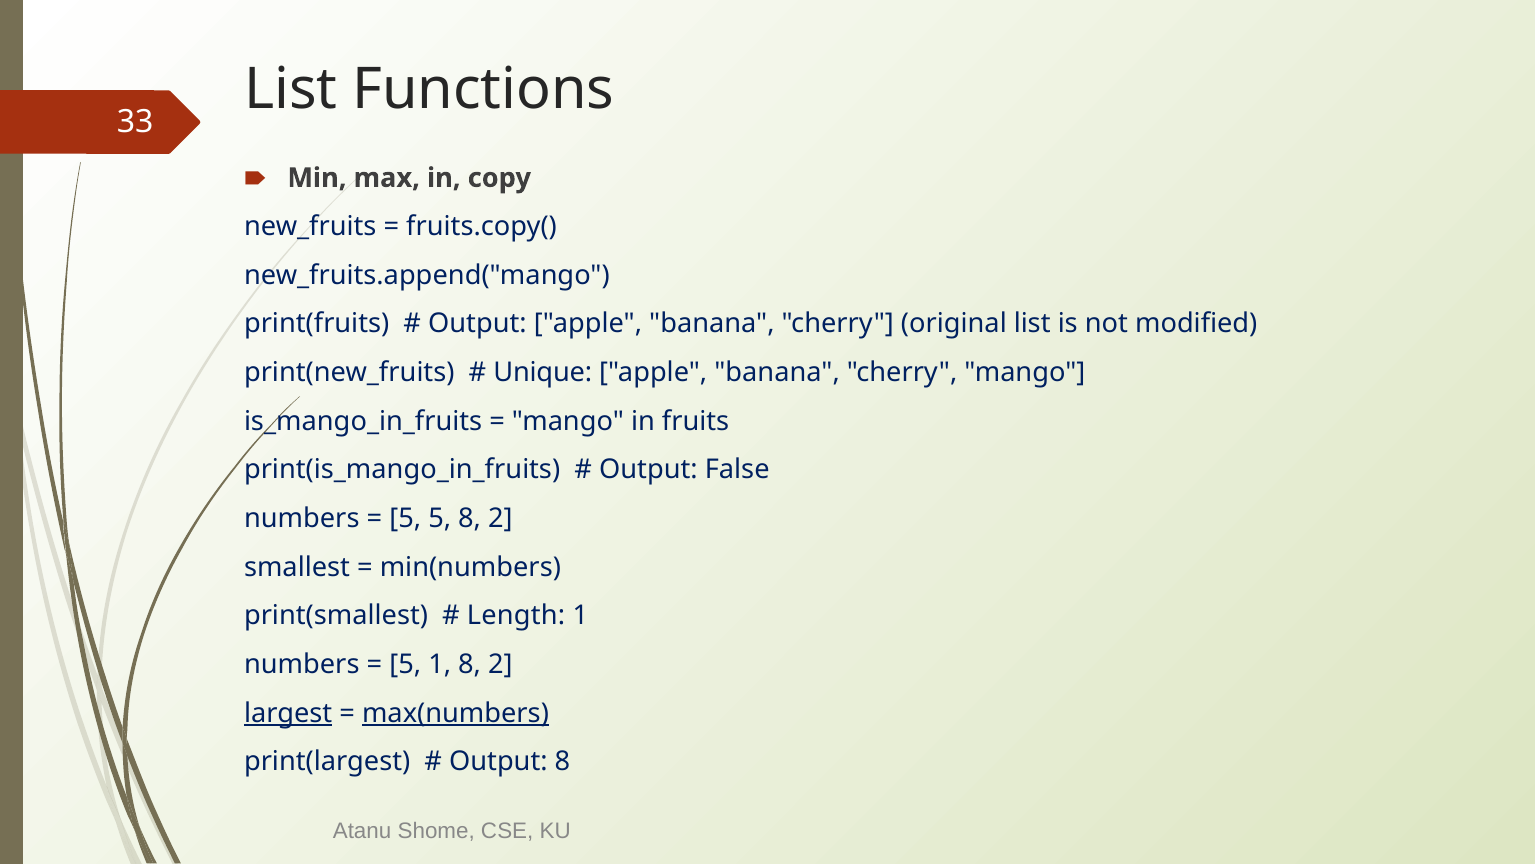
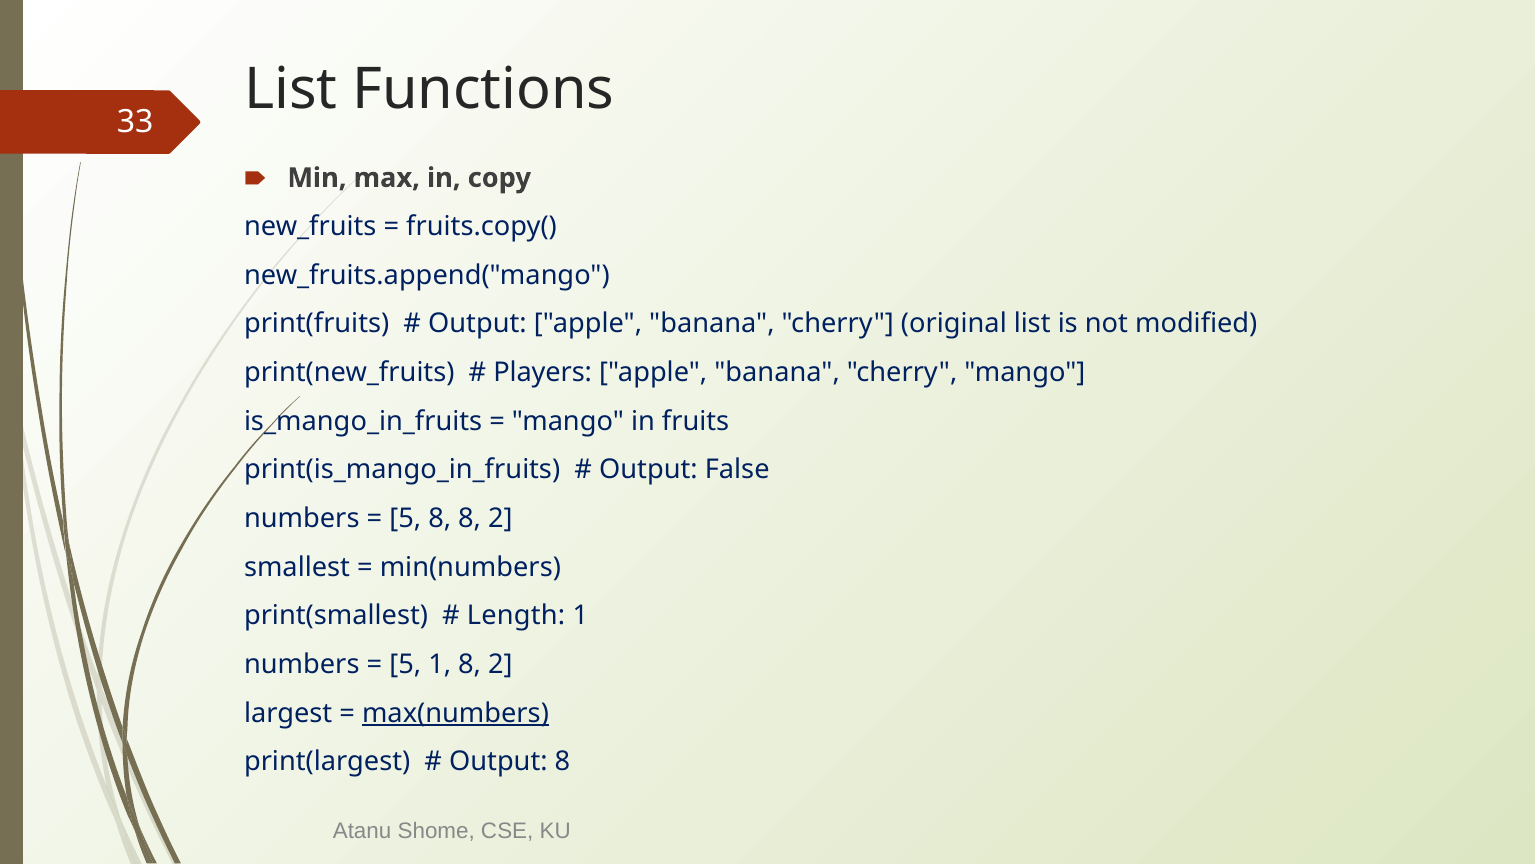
Unique: Unique -> Players
5 5: 5 -> 8
largest underline: present -> none
